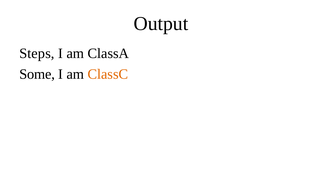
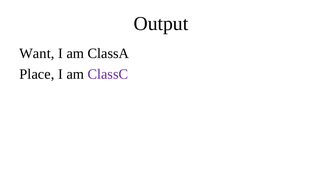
Steps: Steps -> Want
Some: Some -> Place
ClassC colour: orange -> purple
